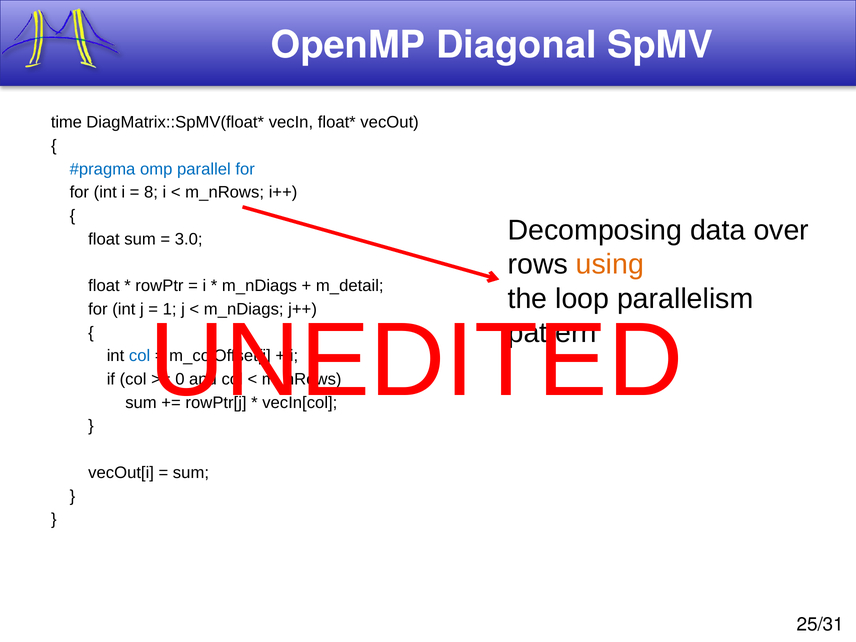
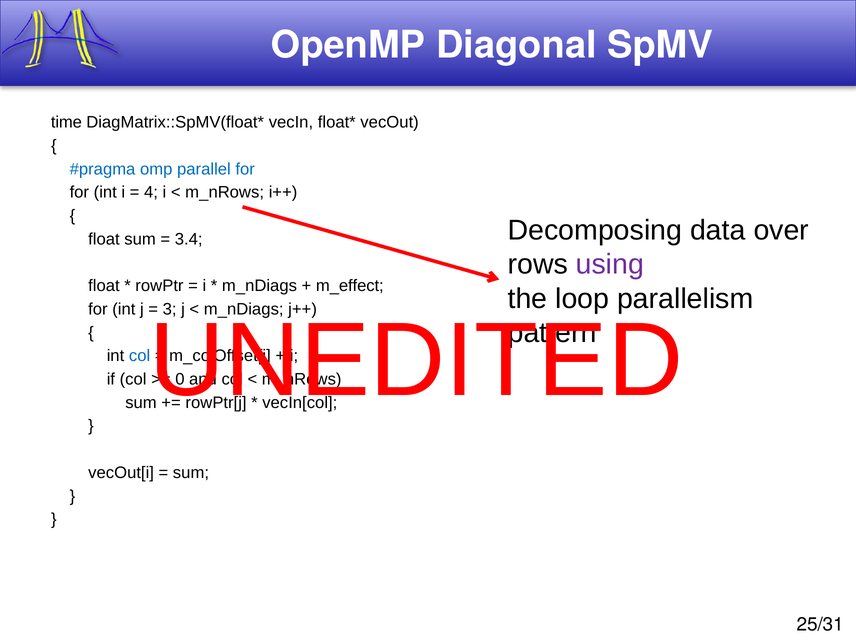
8: 8 -> 4
3.0: 3.0 -> 3.4
using colour: orange -> purple
m_detail: m_detail -> m_effect
1: 1 -> 3
